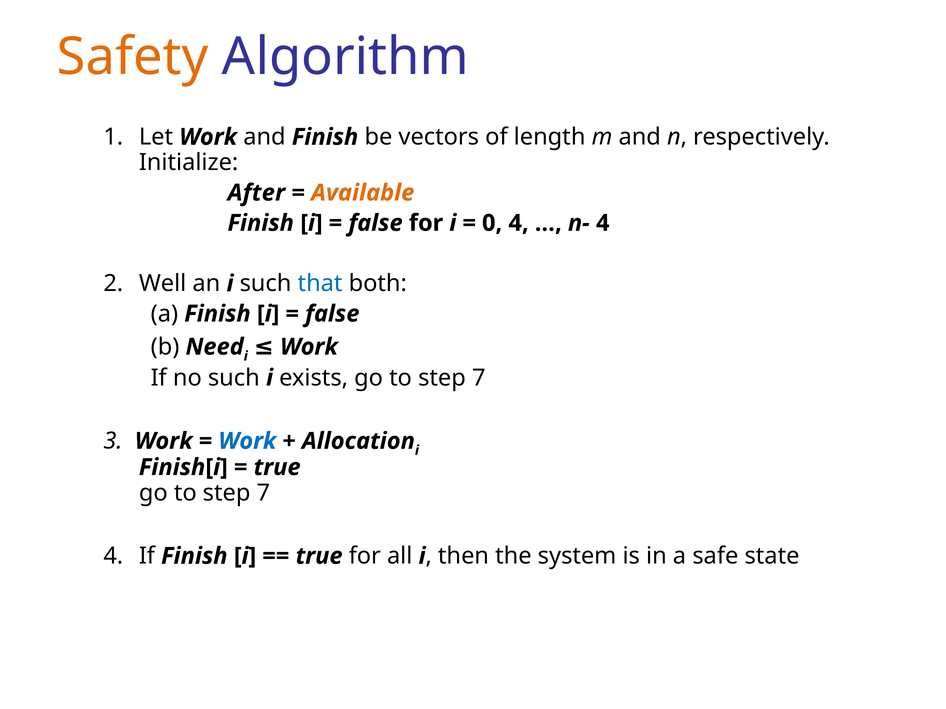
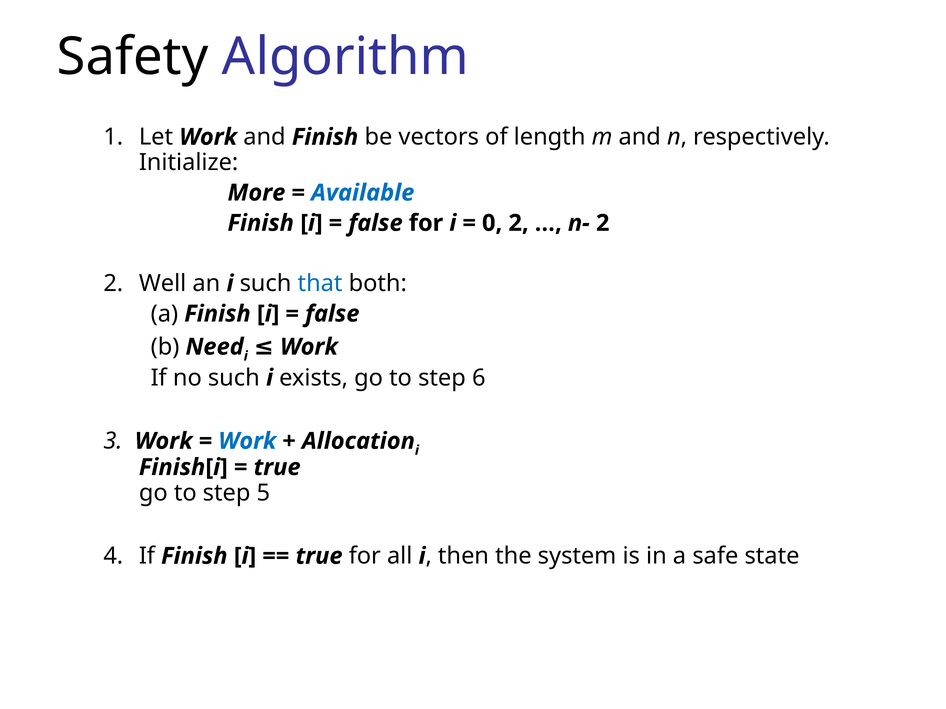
Safety colour: orange -> black
After: After -> More
Available colour: orange -> blue
0 4: 4 -> 2
n- 4: 4 -> 2
7 at (479, 378): 7 -> 6
7 at (263, 493): 7 -> 5
